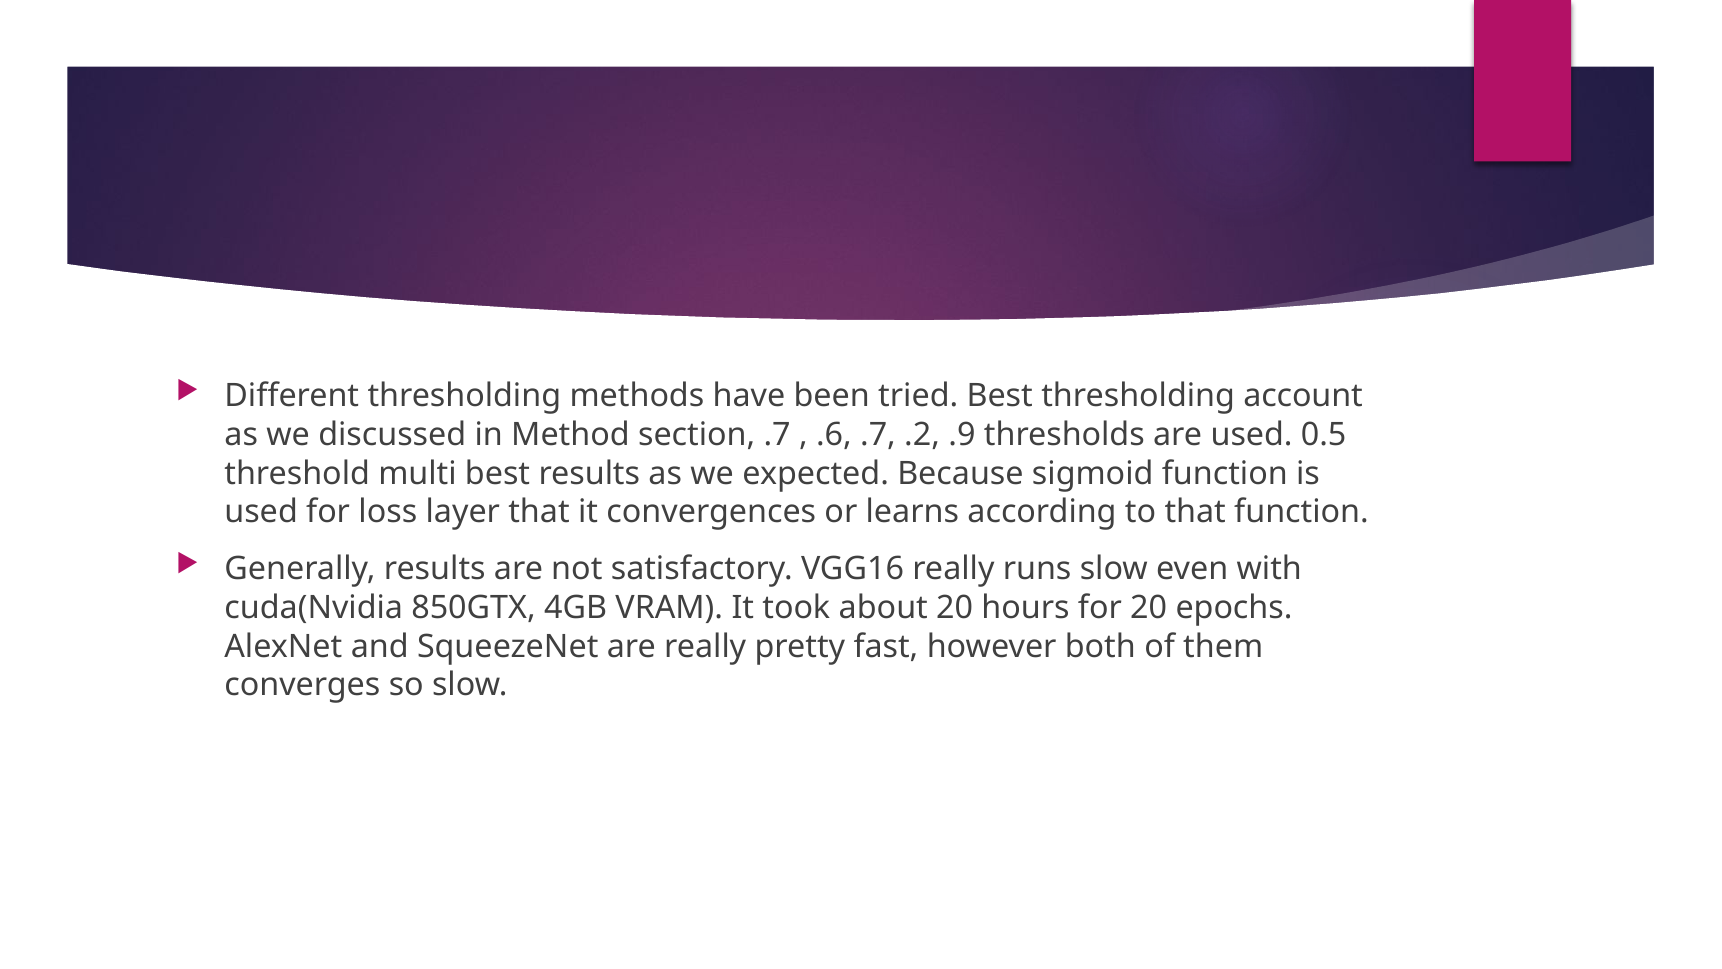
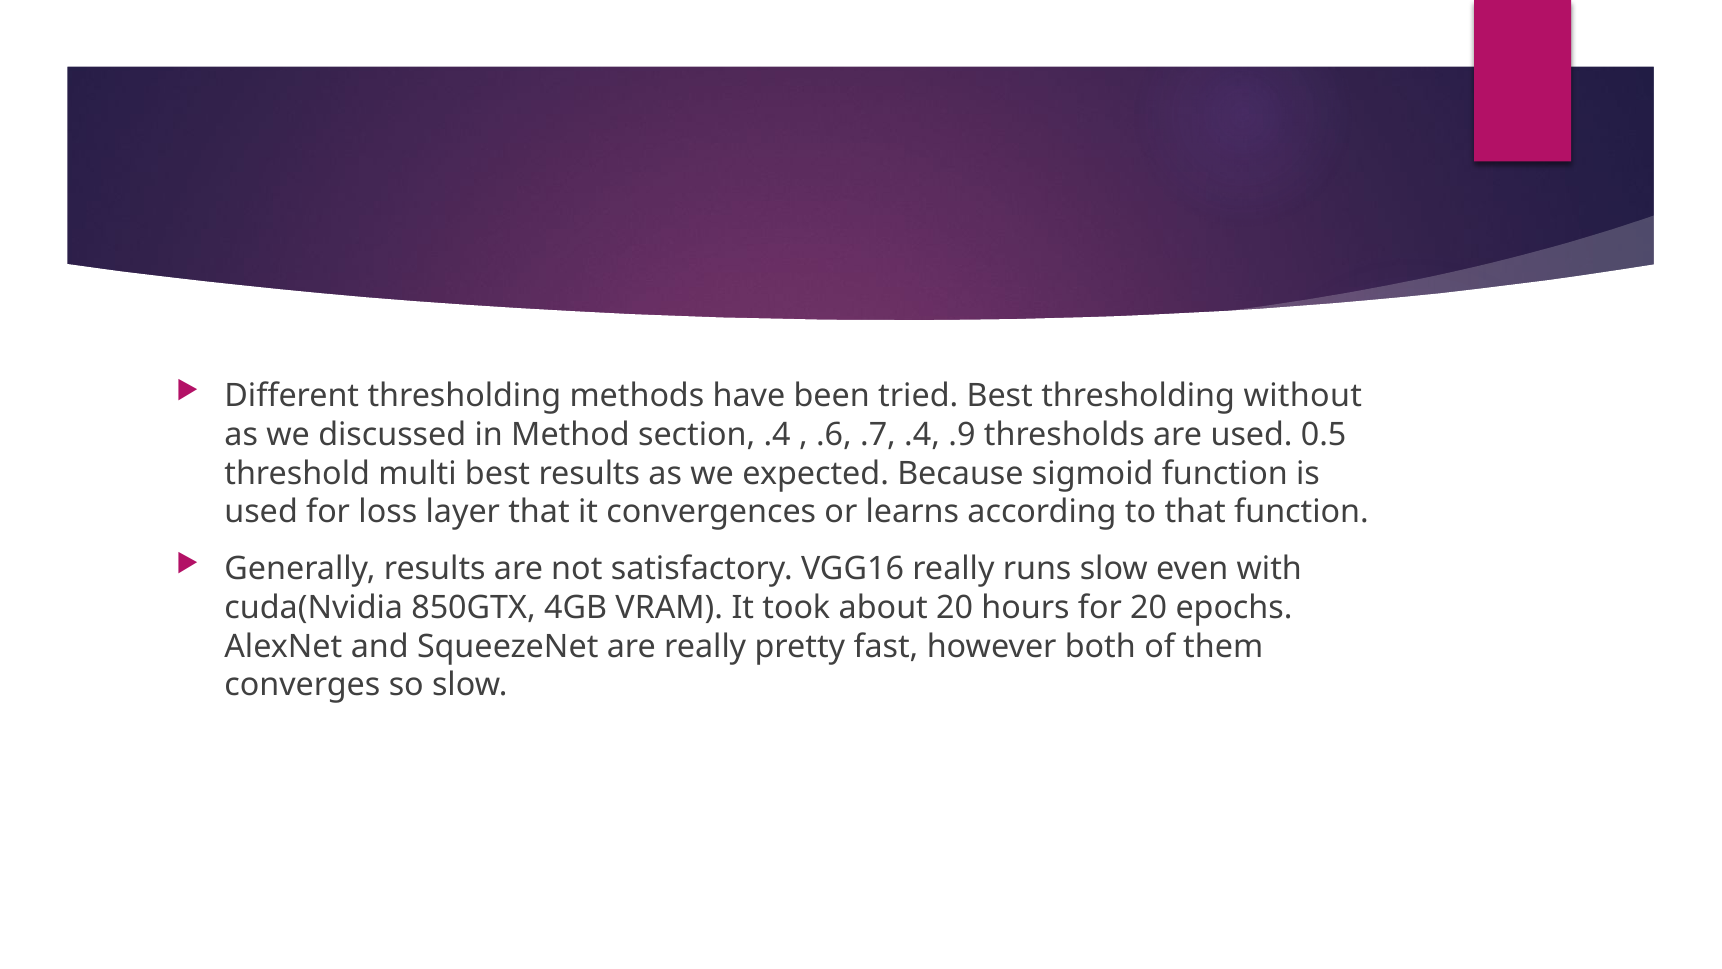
account: account -> without
section .7: .7 -> .4
.7 .2: .2 -> .4
